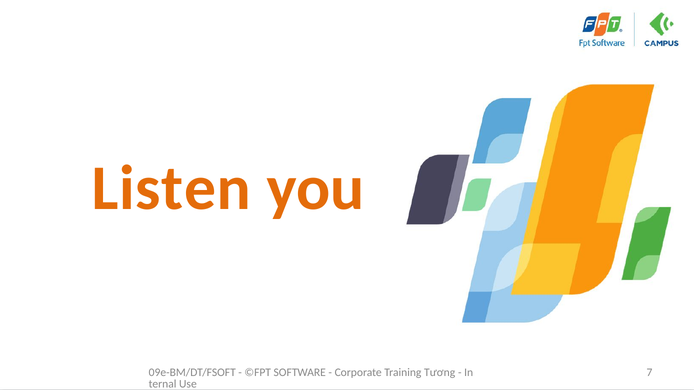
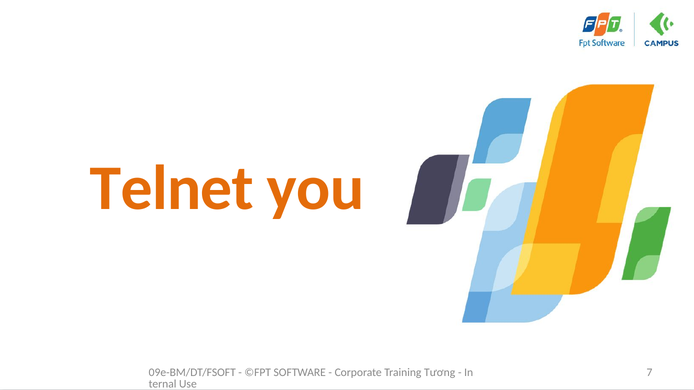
Listen: Listen -> Telnet
